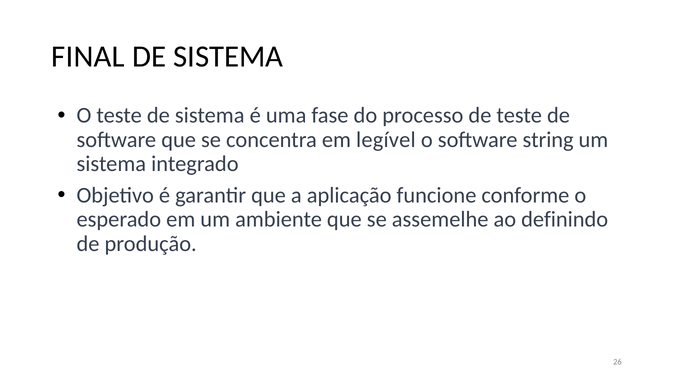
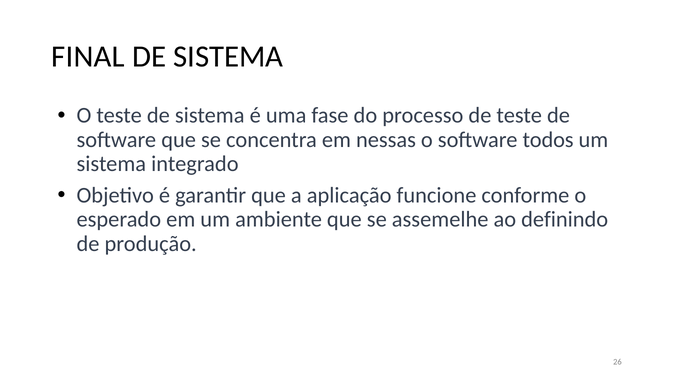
legível: legível -> nessas
string: string -> todos
